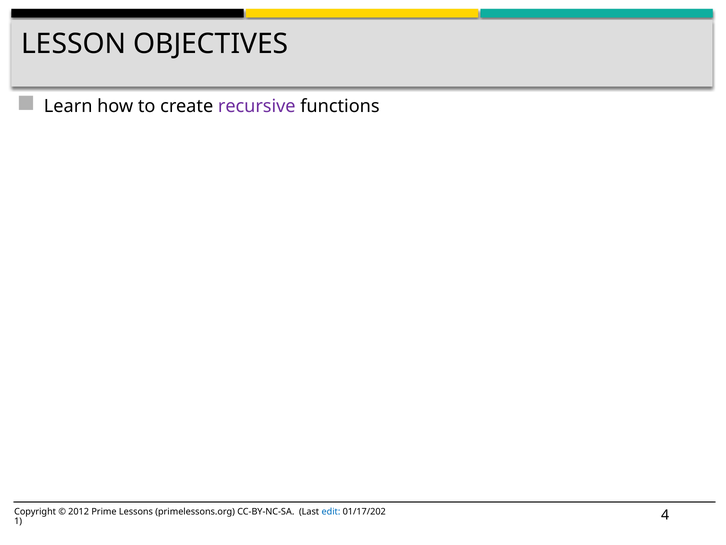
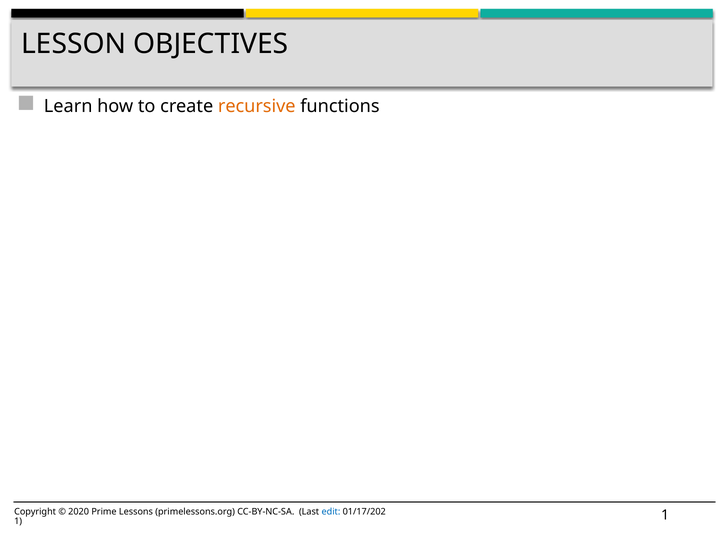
recursive colour: purple -> orange
2012: 2012 -> 2020
4 at (665, 515): 4 -> 1
